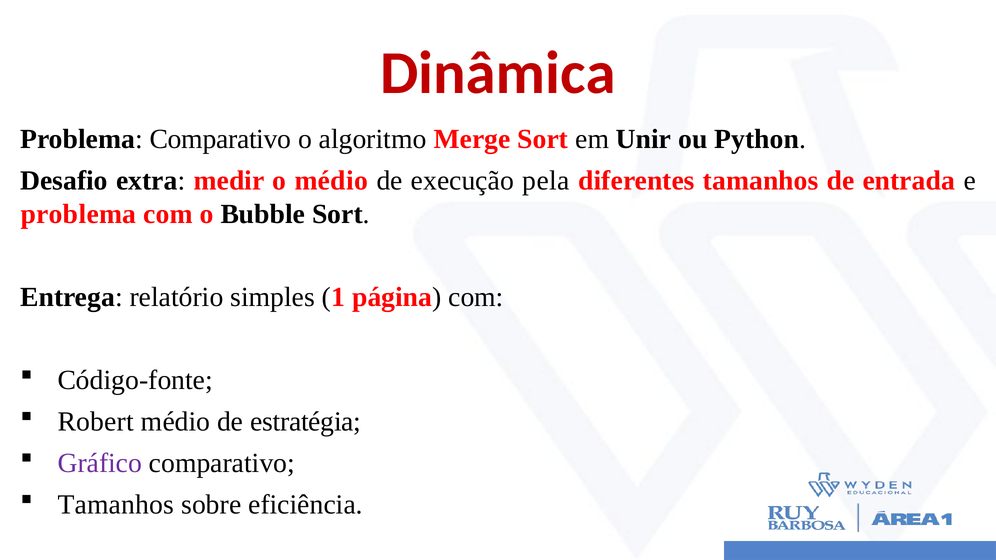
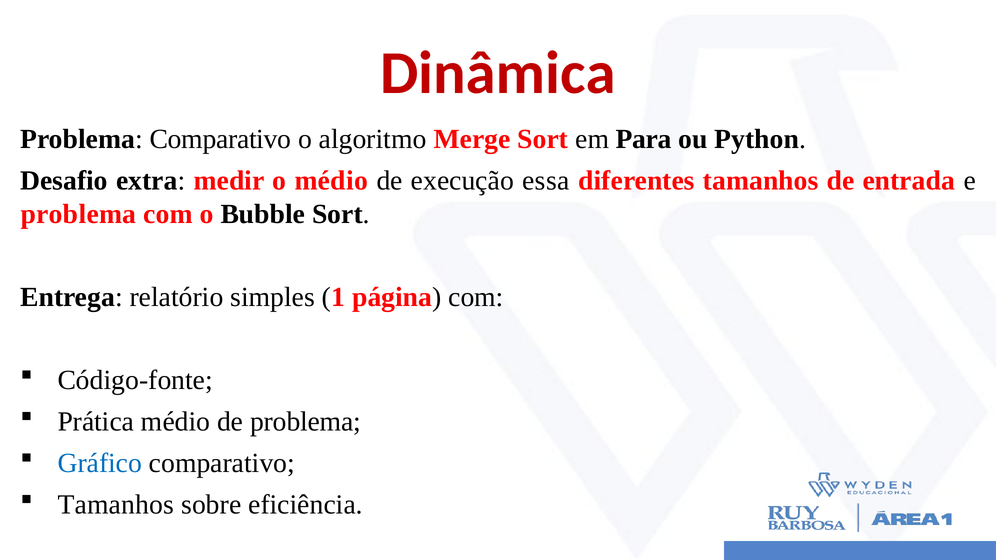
Unir: Unir -> Para
pela: pela -> essa
Robert: Robert -> Prática
de estratégia: estratégia -> problema
Gráfico colour: purple -> blue
